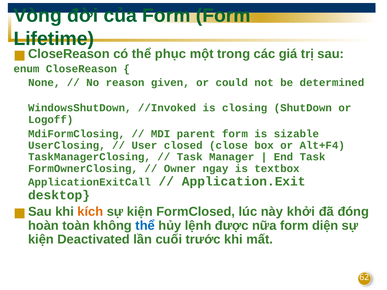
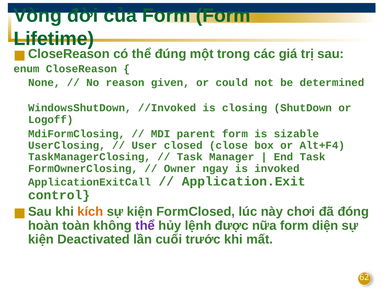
phục: phục -> đúng
textbox: textbox -> invoked
desktop: desktop -> control
khởi: khởi -> chơi
thể at (145, 226) colour: blue -> purple
